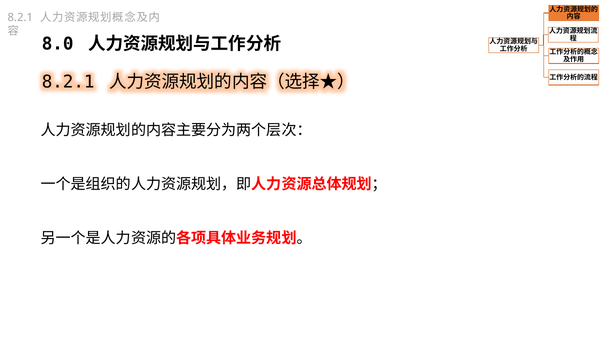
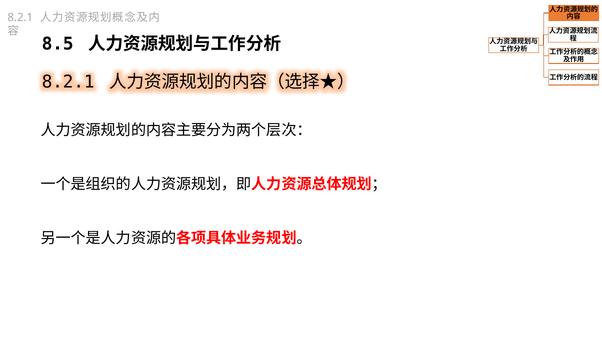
8.0: 8.0 -> 8.5
